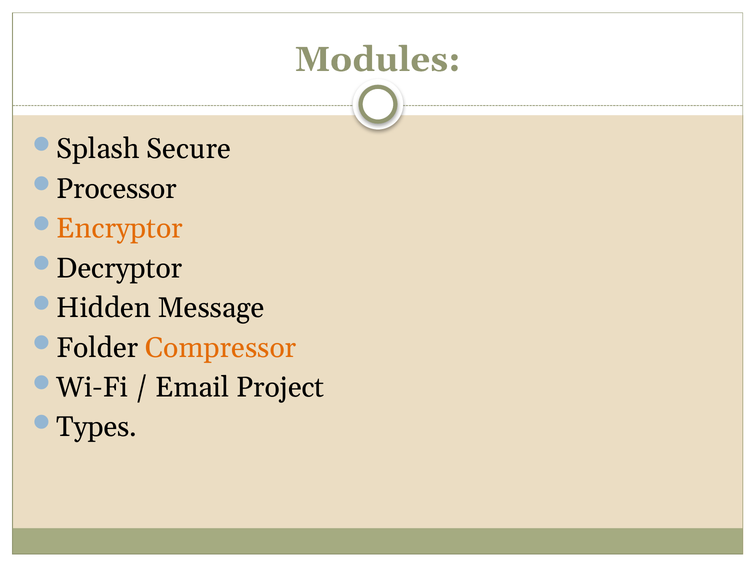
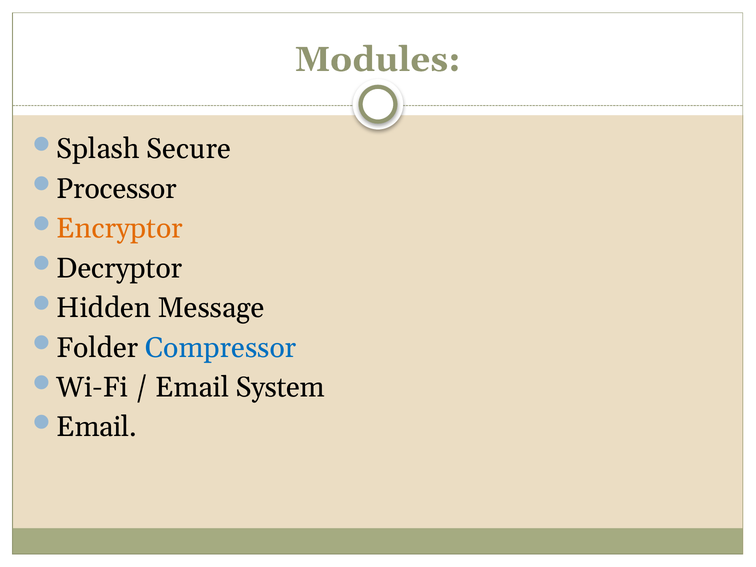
Compressor colour: orange -> blue
Project: Project -> System
Types at (97, 427): Types -> Email
